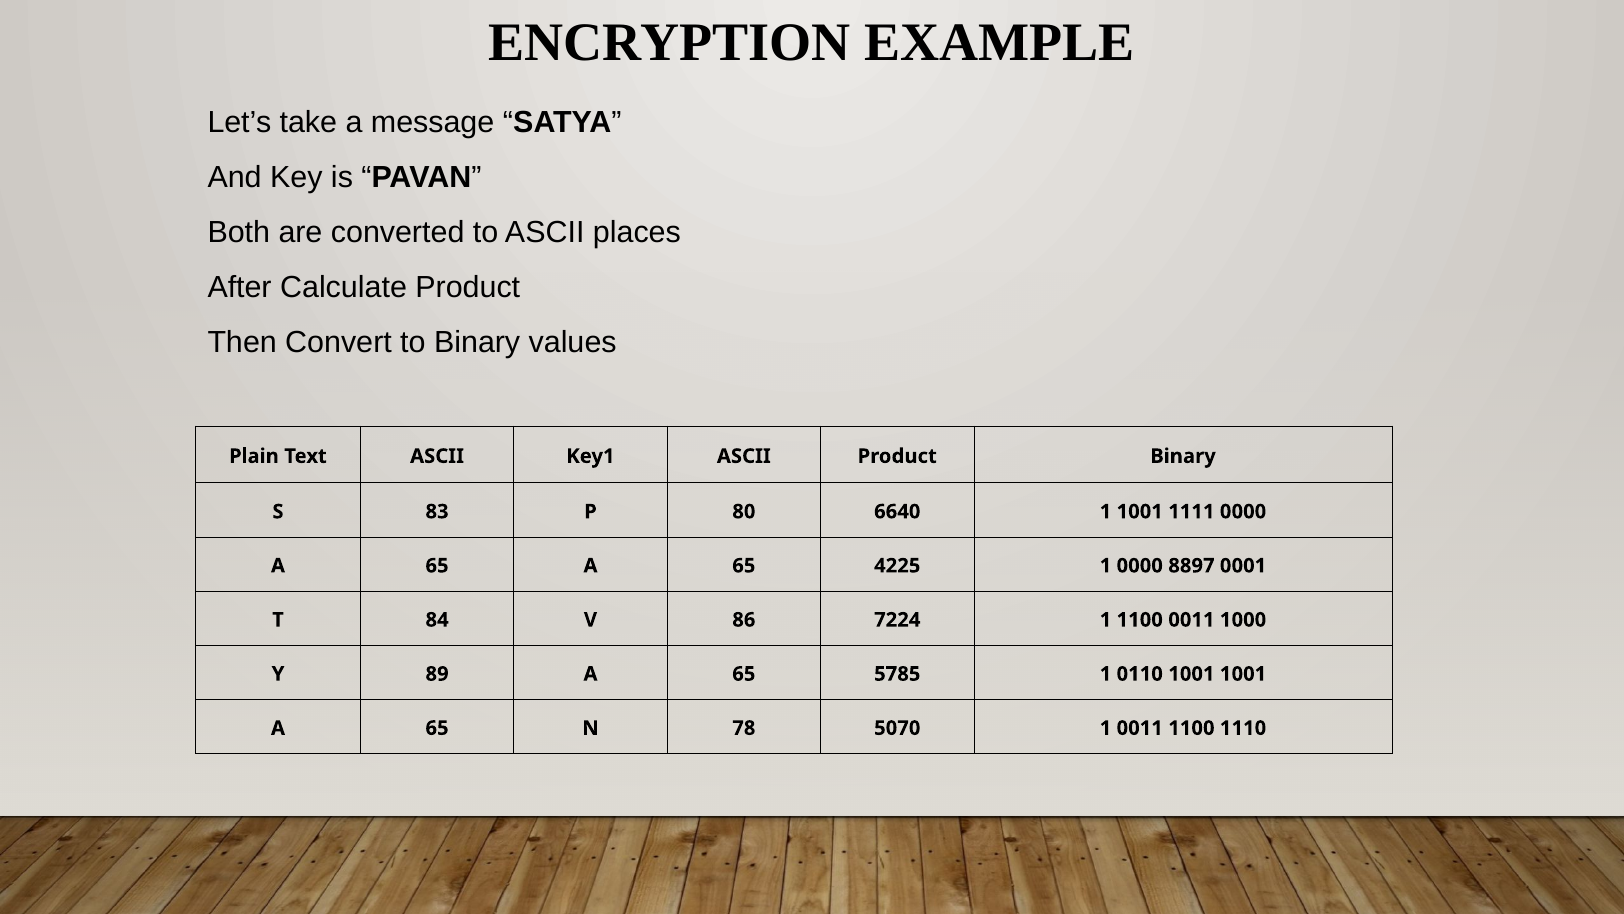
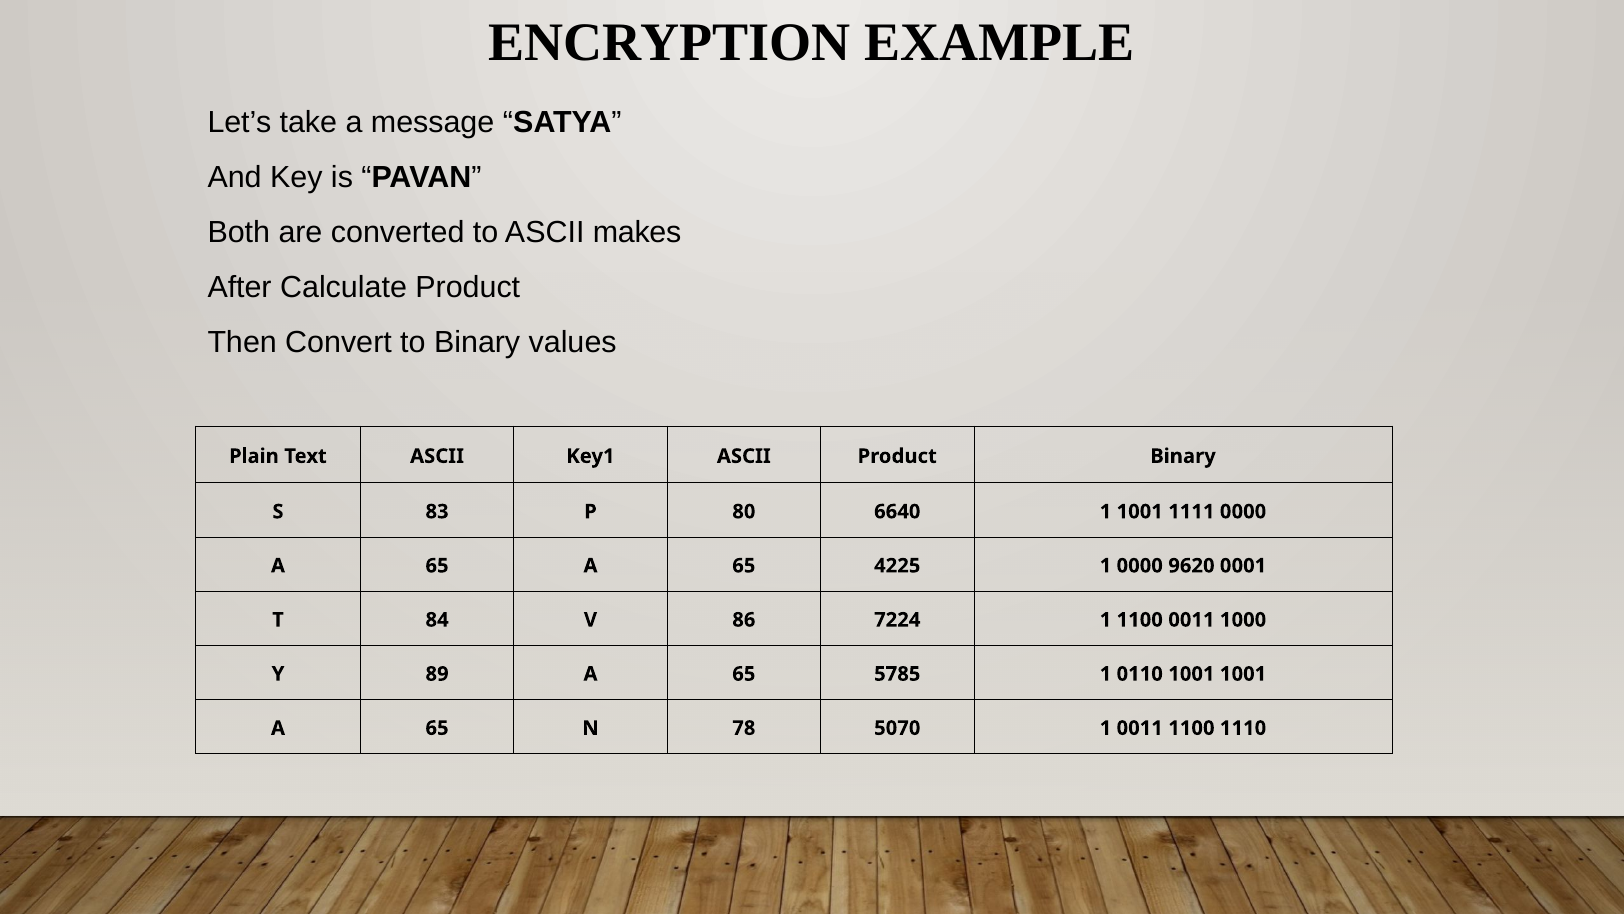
places: places -> makes
8897: 8897 -> 9620
